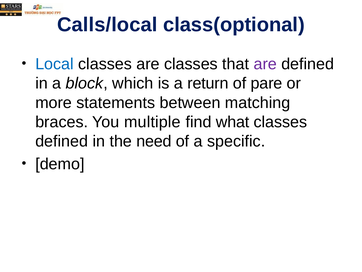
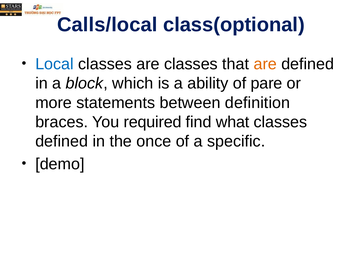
are at (265, 64) colour: purple -> orange
return: return -> ability
matching: matching -> definition
multiple: multiple -> required
need: need -> once
